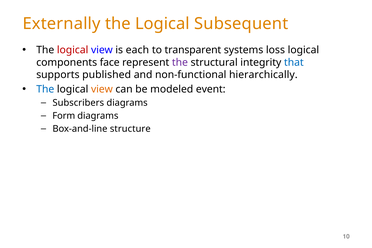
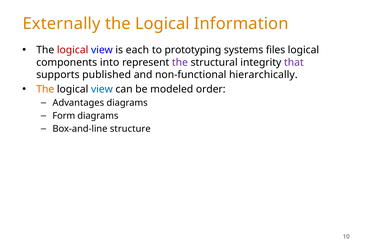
Subsequent: Subsequent -> Information
transparent: transparent -> prototyping
loss: loss -> files
face: face -> into
that colour: blue -> purple
The at (45, 89) colour: blue -> orange
view at (102, 89) colour: orange -> blue
event: event -> order
Subscribers: Subscribers -> Advantages
